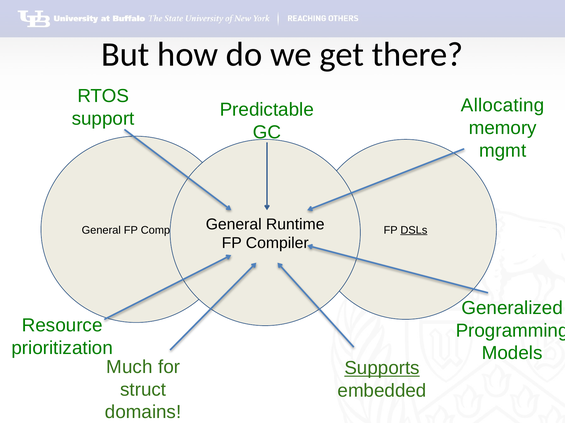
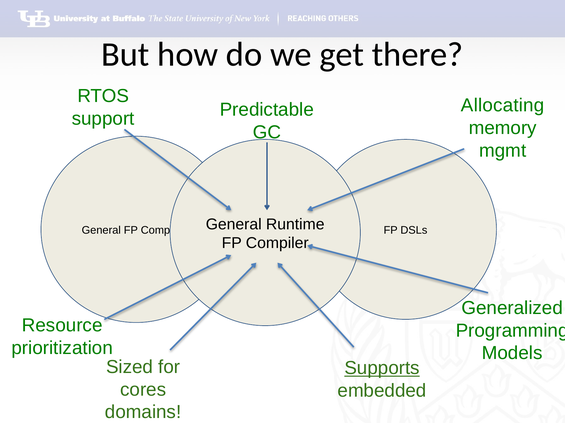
DSLs underline: present -> none
Much: Much -> Sized
struct: struct -> cores
